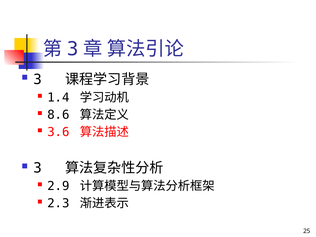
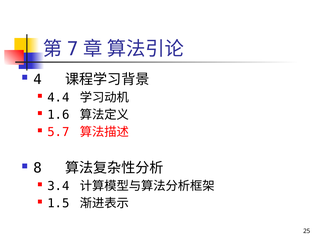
3 at (73, 49): 3 -> 7
3 at (38, 79): 3 -> 4
1.4: 1.4 -> 4.4
8.6: 8.6 -> 1.6
3.6: 3.6 -> 5.7
3 at (38, 168): 3 -> 8
2.9: 2.9 -> 3.4
2.3: 2.3 -> 1.5
